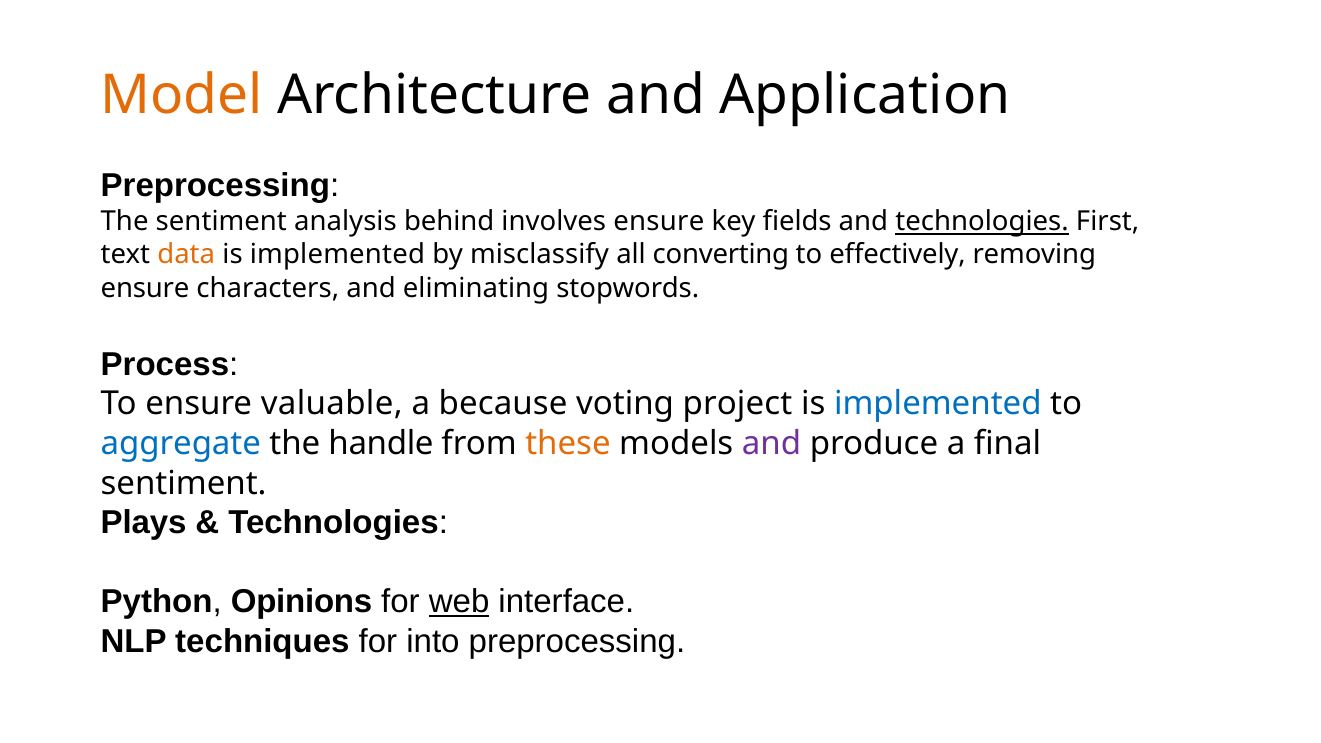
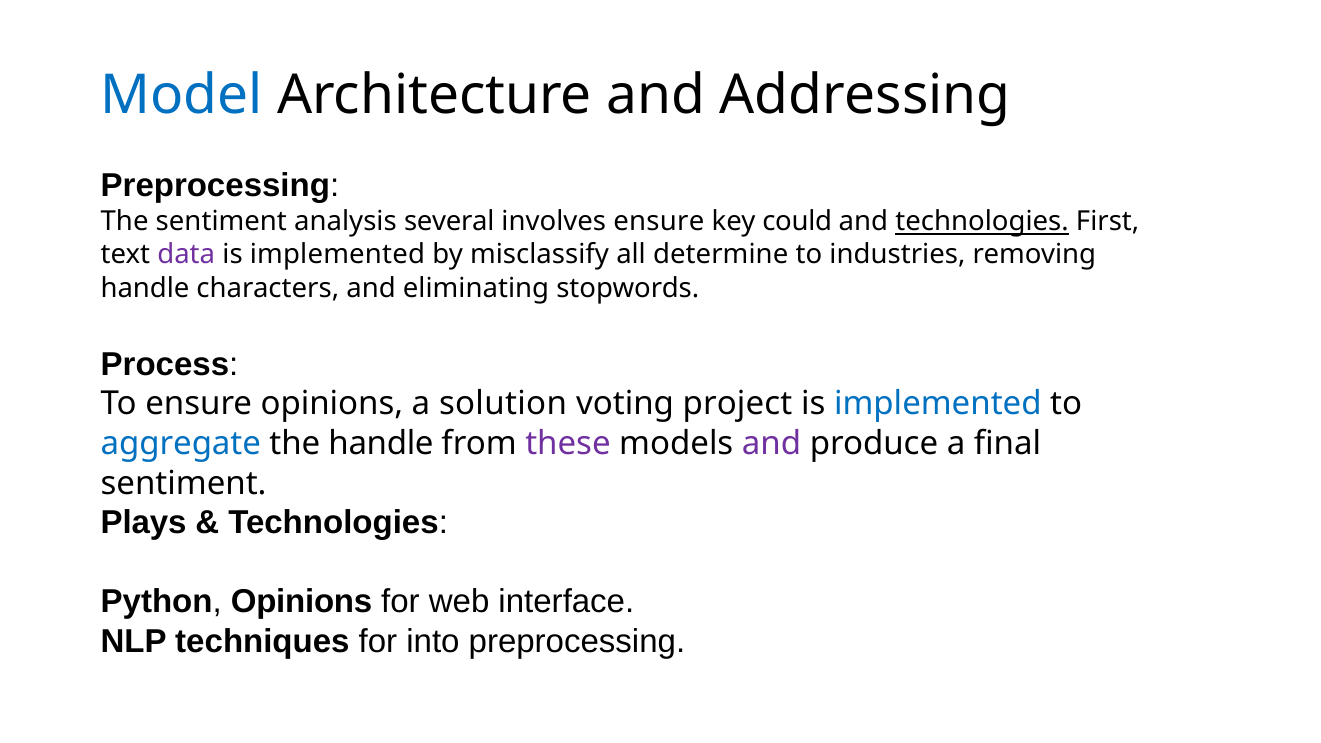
Model colour: orange -> blue
Application: Application -> Addressing
behind: behind -> several
fields: fields -> could
data colour: orange -> purple
converting: converting -> determine
effectively: effectively -> industries
ensure at (145, 288): ensure -> handle
ensure valuable: valuable -> opinions
because: because -> solution
these colour: orange -> purple
web underline: present -> none
